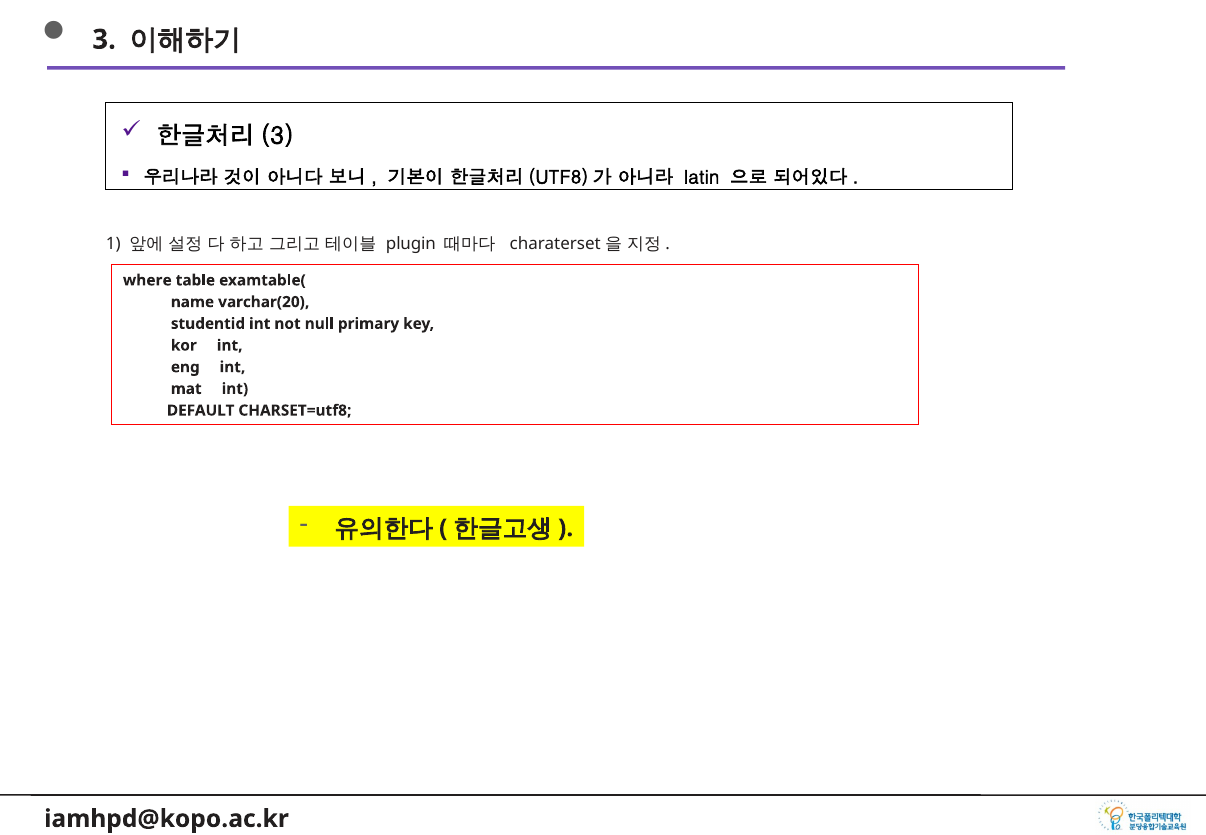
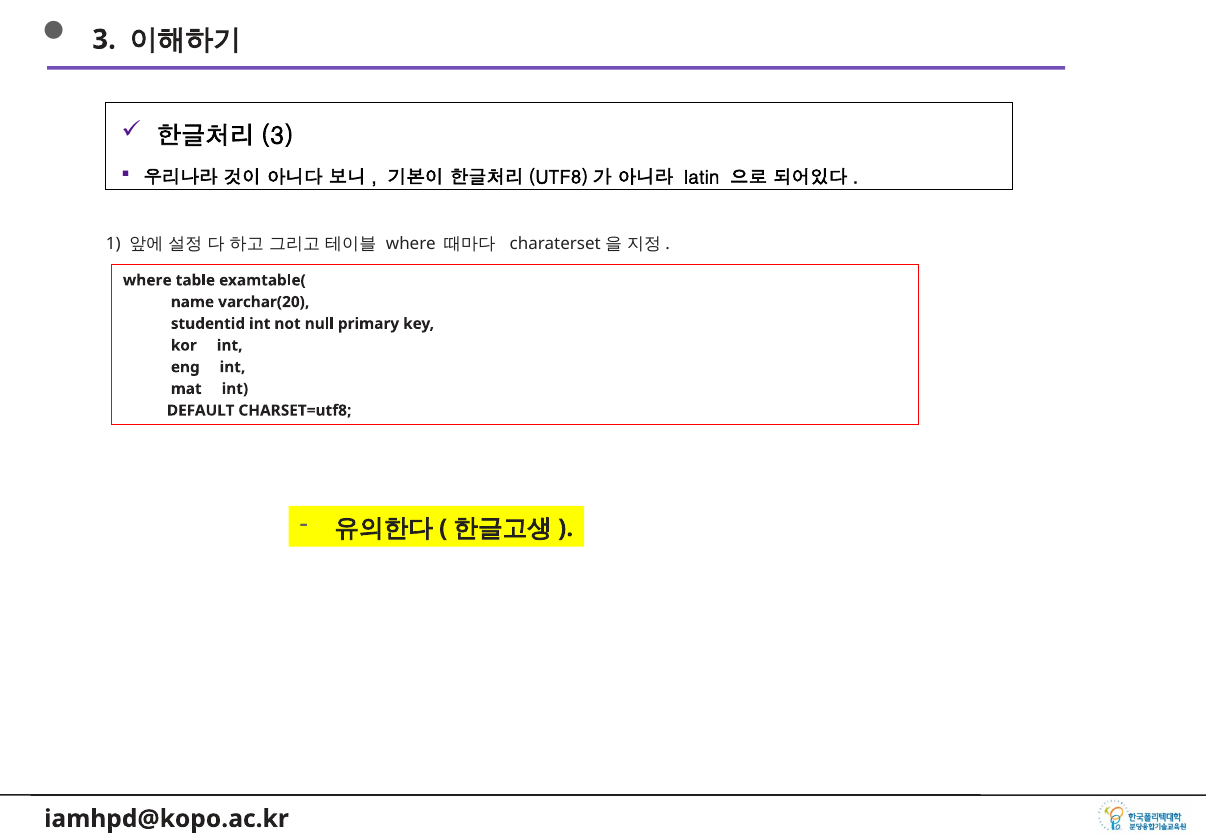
plugin at (411, 244): plugin -> where
